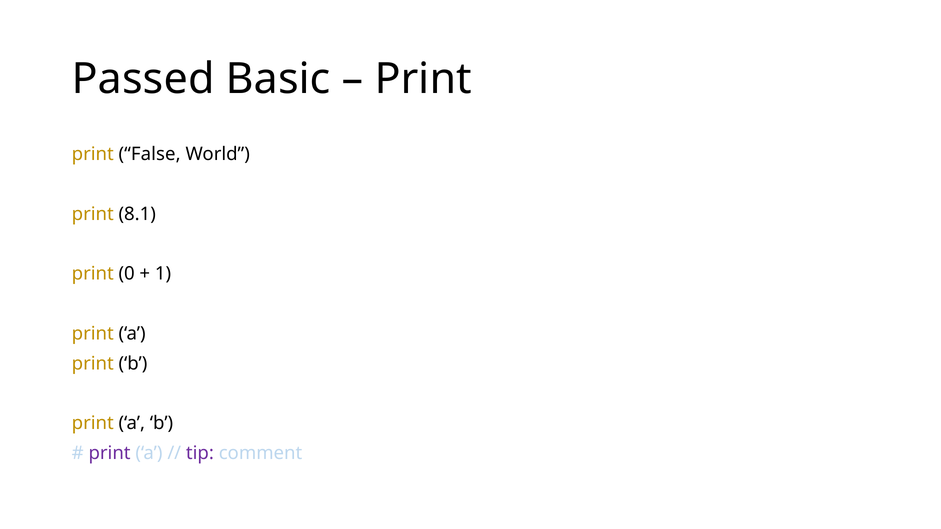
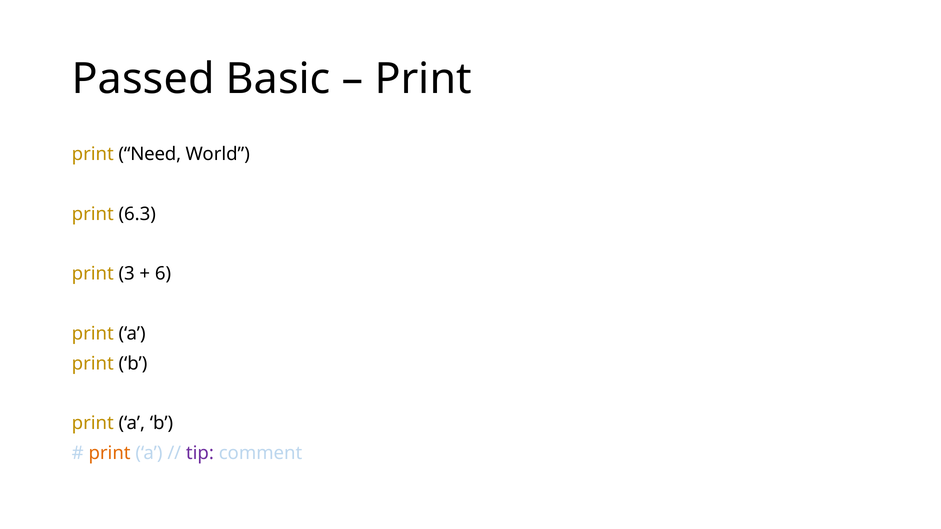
False: False -> Need
8.1: 8.1 -> 6.3
0: 0 -> 3
1: 1 -> 6
print at (110, 454) colour: purple -> orange
